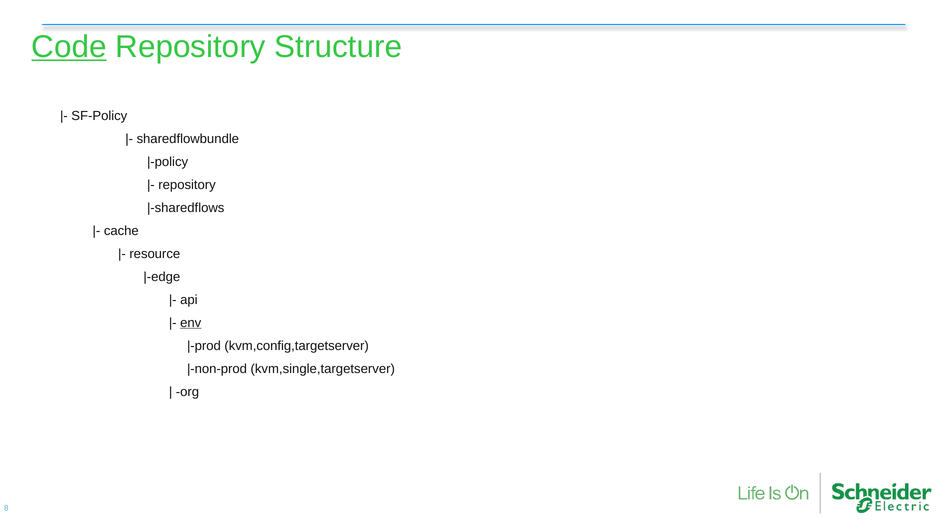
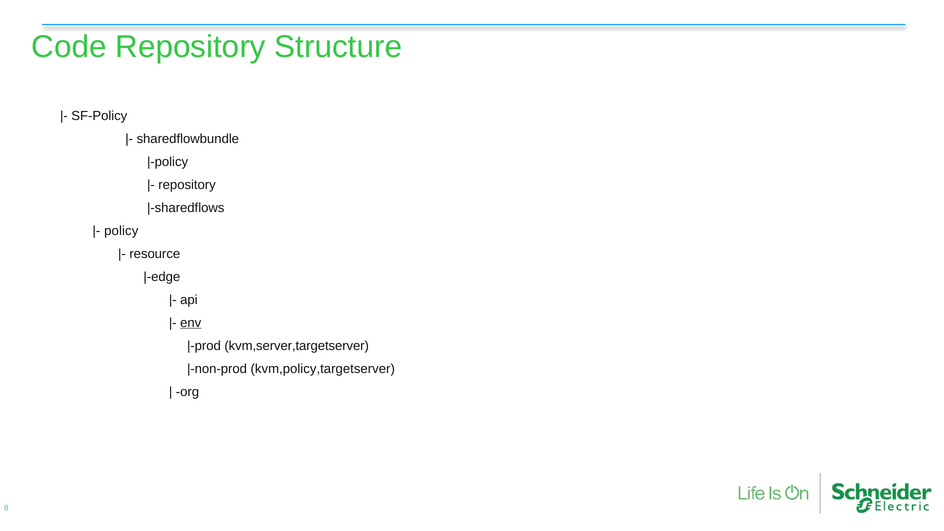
Code underline: present -> none
cache: cache -> policy
kvm,config,targetserver: kvm,config,targetserver -> kvm,server,targetserver
kvm,single,targetserver: kvm,single,targetserver -> kvm,policy,targetserver
